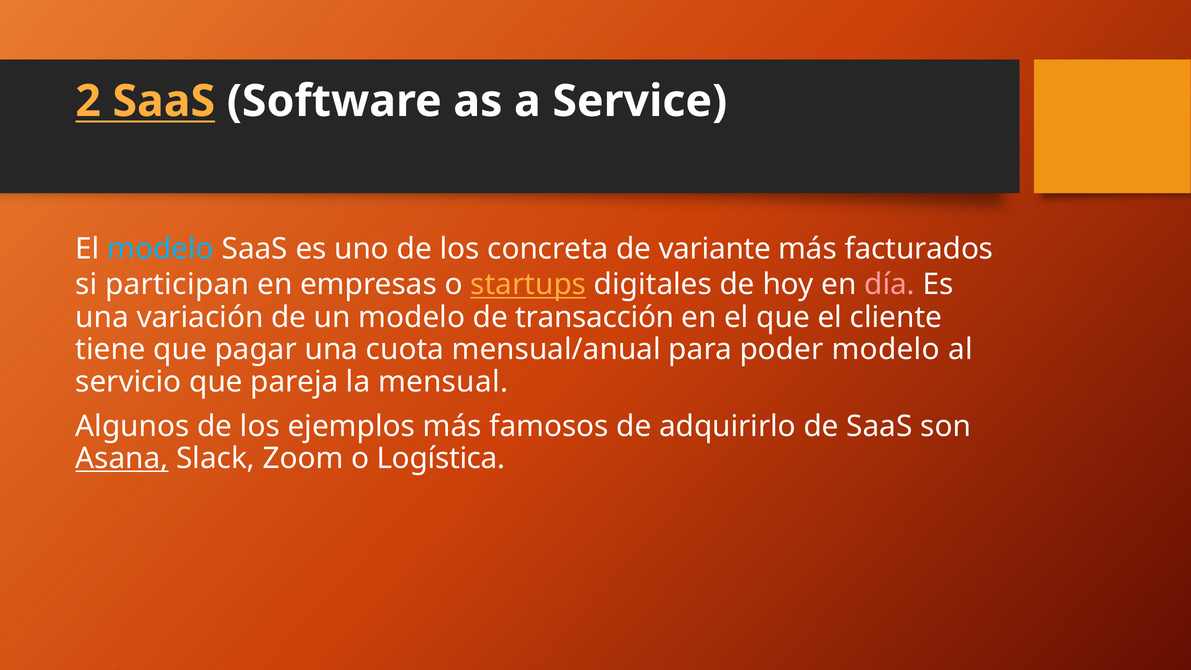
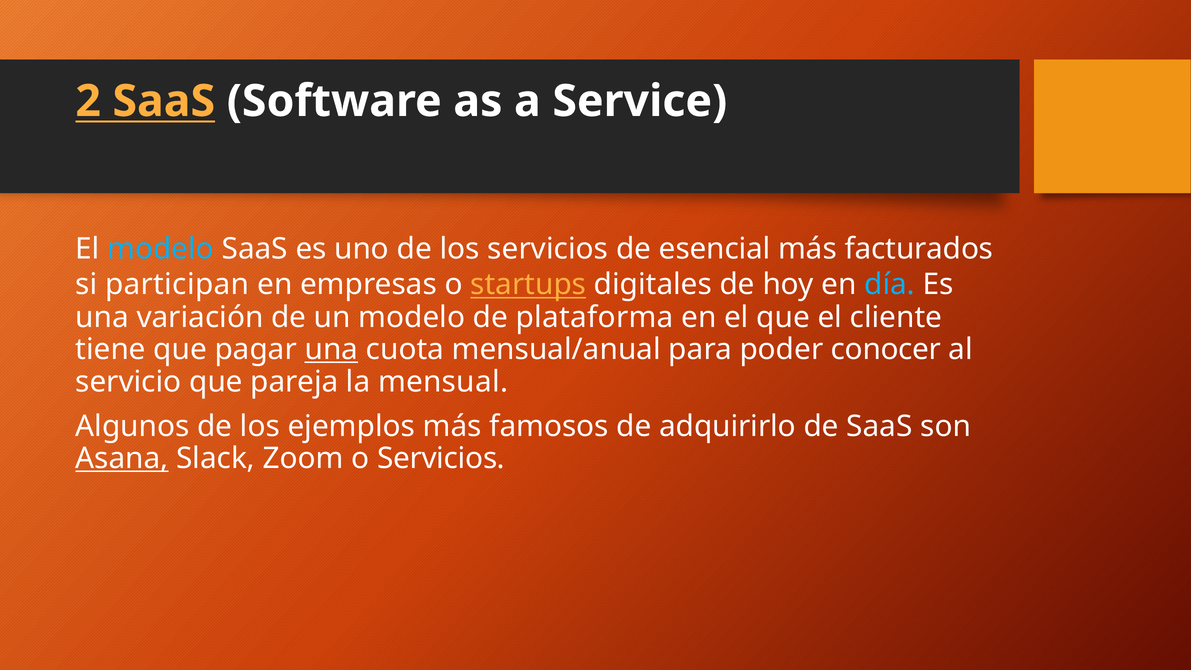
los concreta: concreta -> servicios
variante: variante -> esencial
día colour: pink -> light blue
transacción: transacción -> plataforma
una at (331, 350) underline: none -> present
poder modelo: modelo -> conocer
o Logística: Logística -> Servicios
